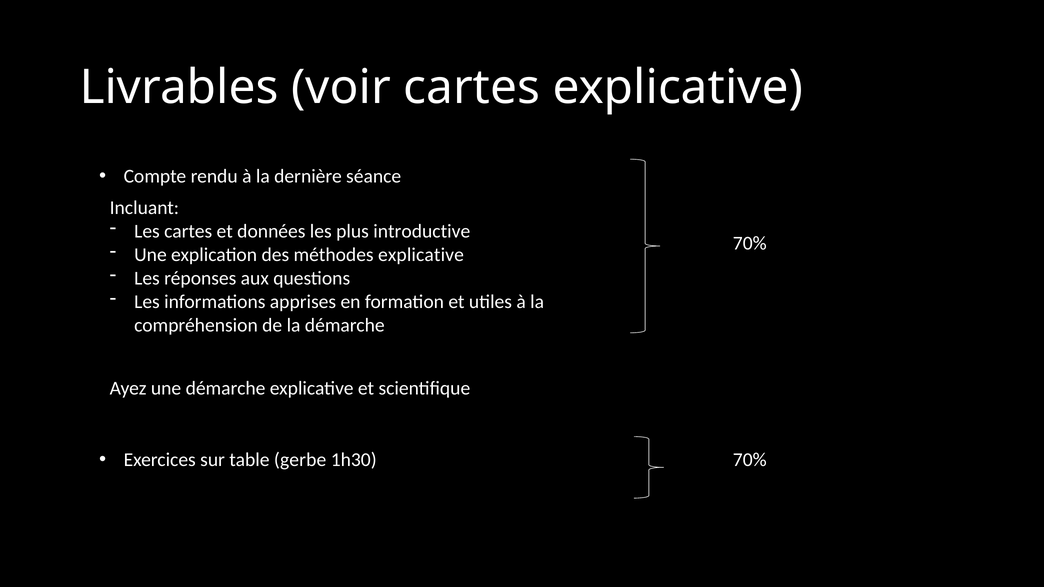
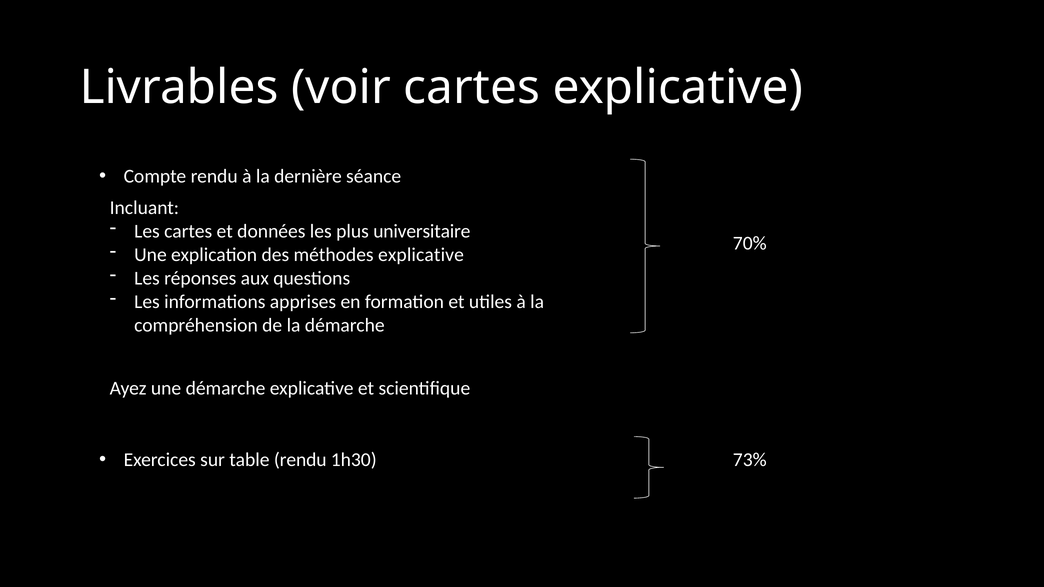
introductive: introductive -> universitaire
table gerbe: gerbe -> rendu
70% at (750, 460): 70% -> 73%
